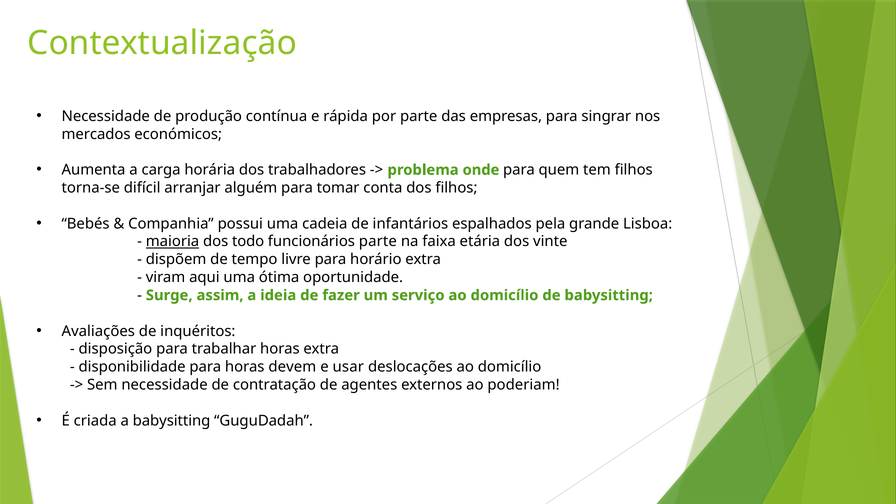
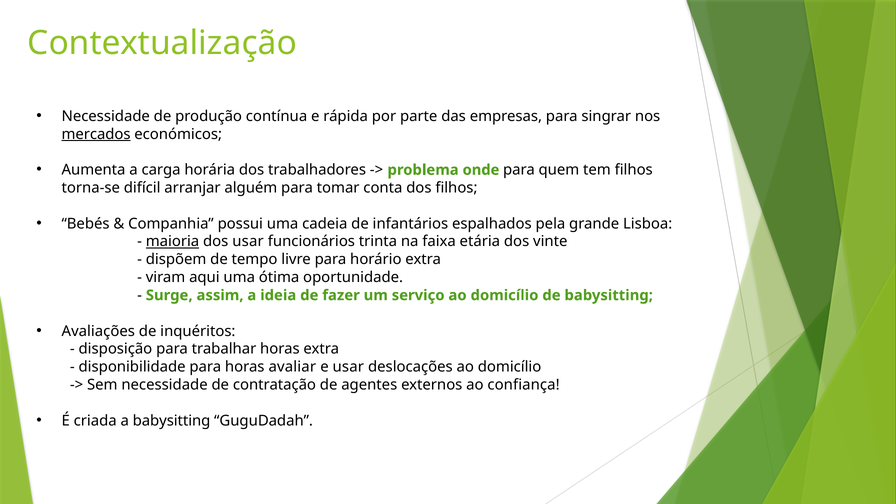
mercados underline: none -> present
dos todo: todo -> usar
funcionários parte: parte -> trinta
devem: devem -> avaliar
poderiam: poderiam -> confiança
